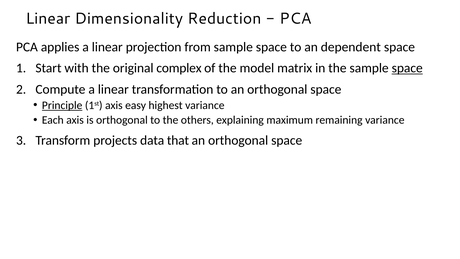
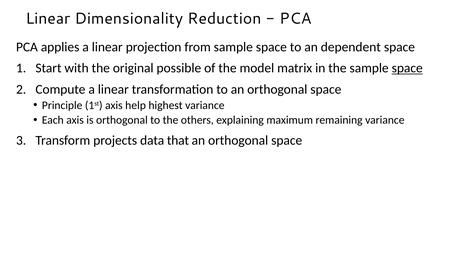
complex: complex -> possible
Principle underline: present -> none
easy: easy -> help
